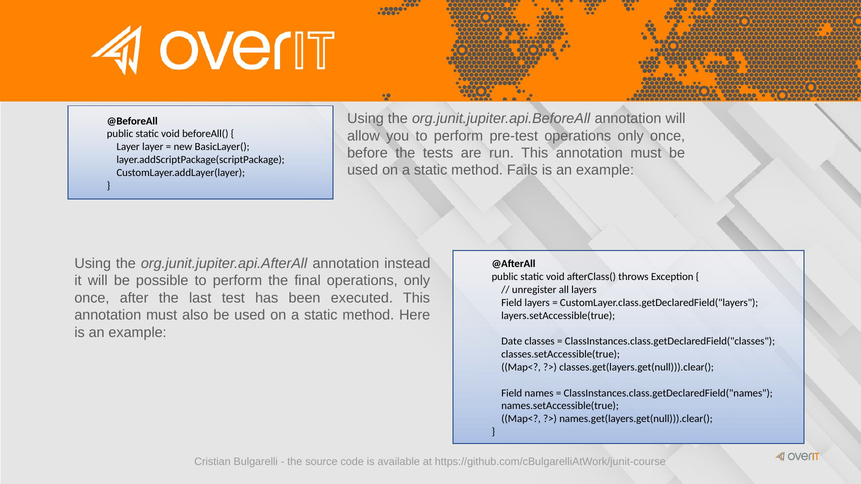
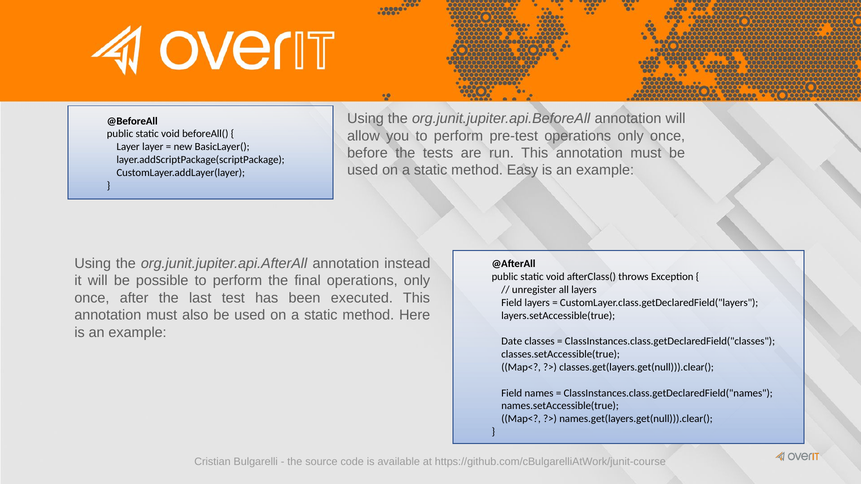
Fails: Fails -> Easy
